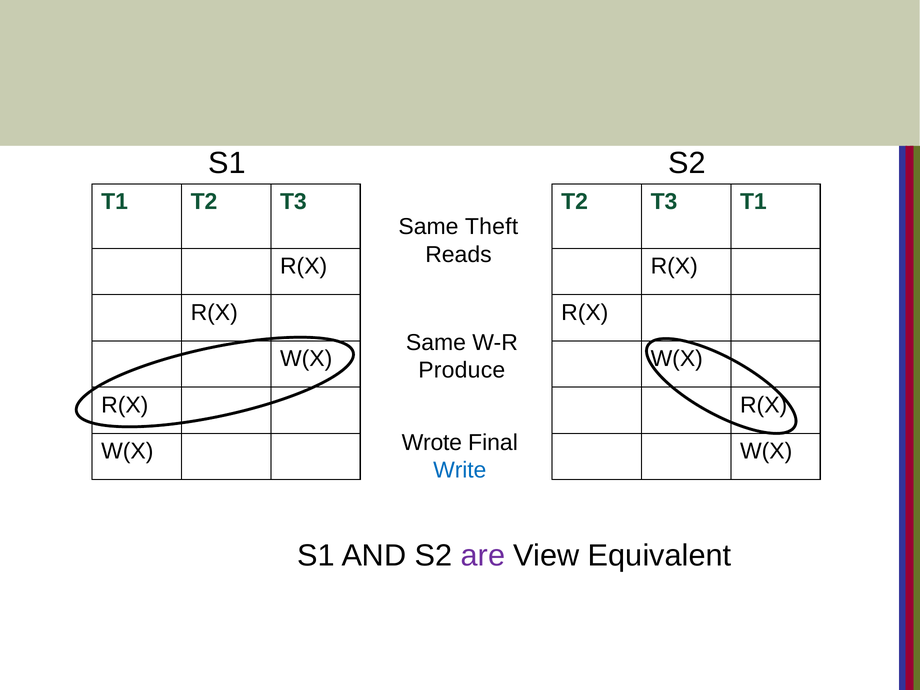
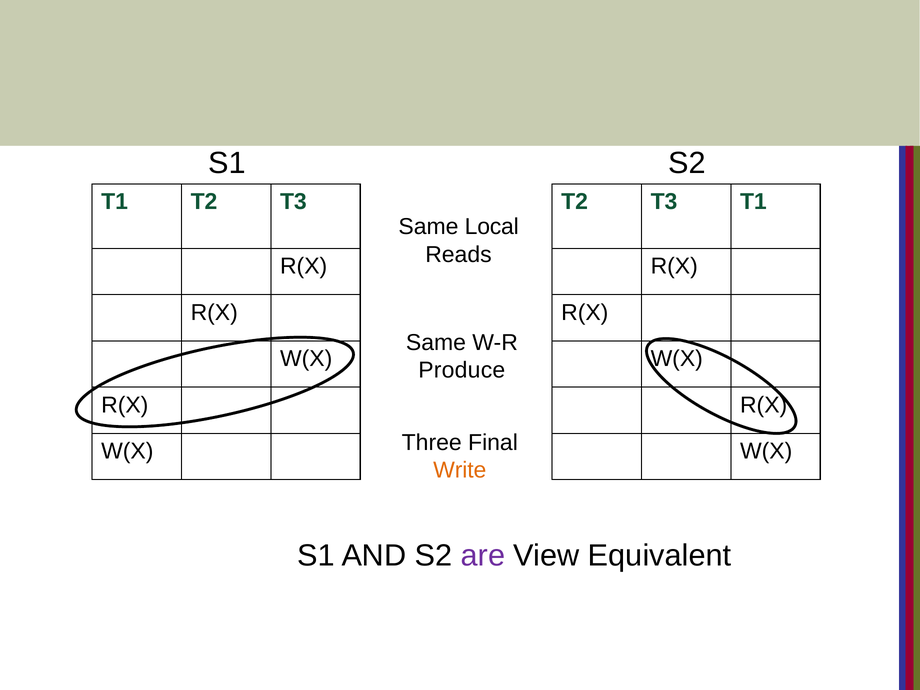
Theft: Theft -> Local
Wrote: Wrote -> Three
Write colour: blue -> orange
